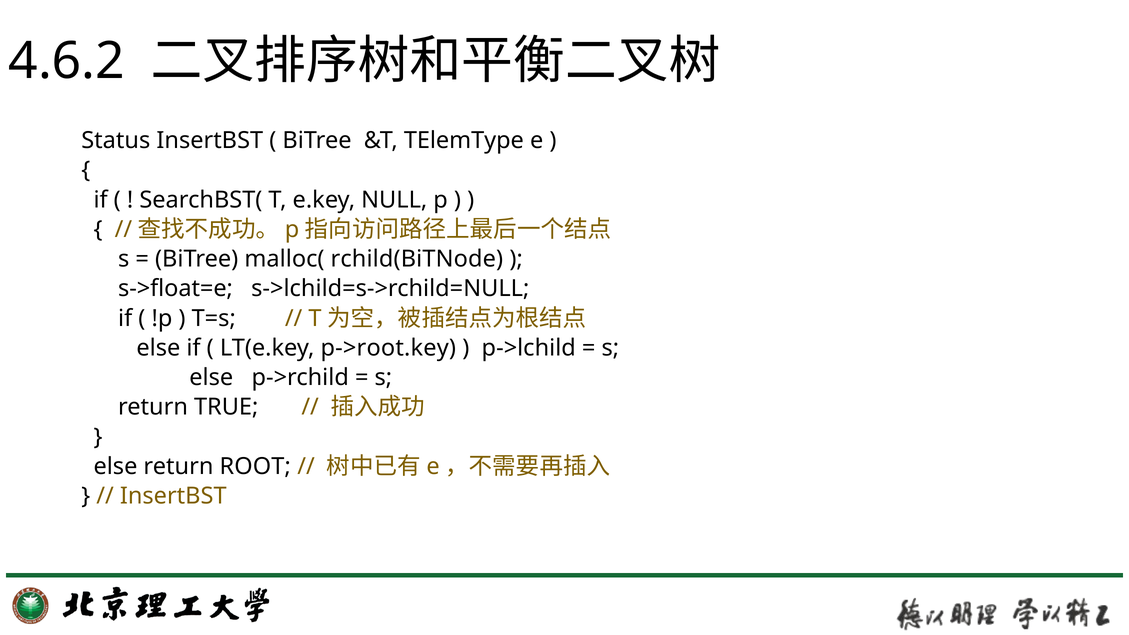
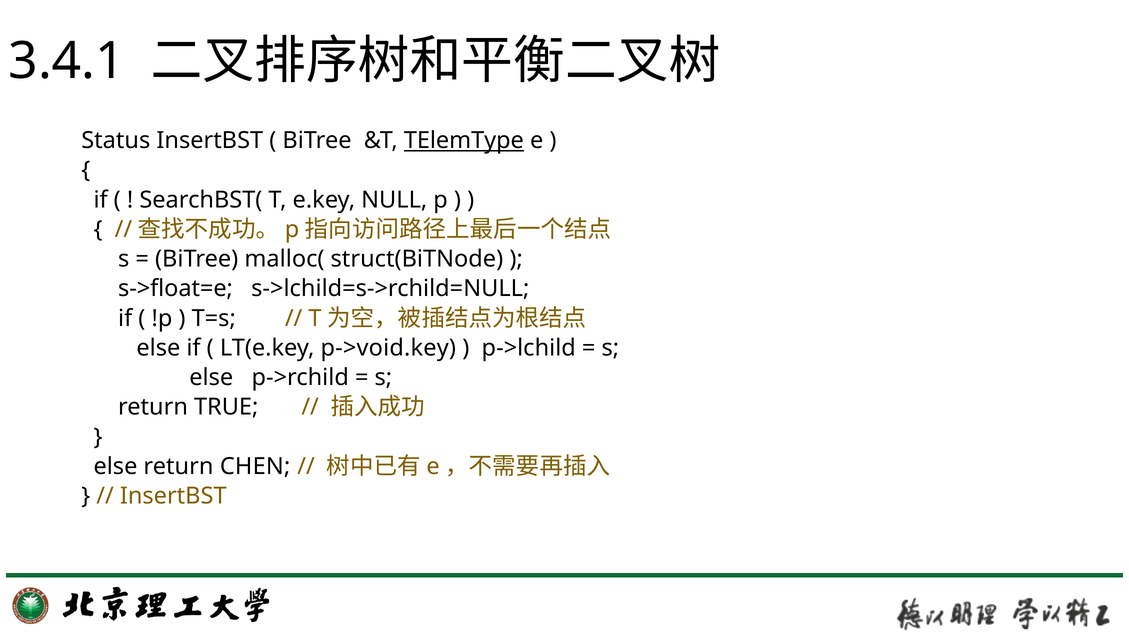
4.6.2: 4.6.2 -> 3.4.1
TElemType underline: none -> present
rchild(BiTNode: rchild(BiTNode -> struct(BiTNode
p->root.key: p->root.key -> p->void.key
ROOT: ROOT -> CHEN
